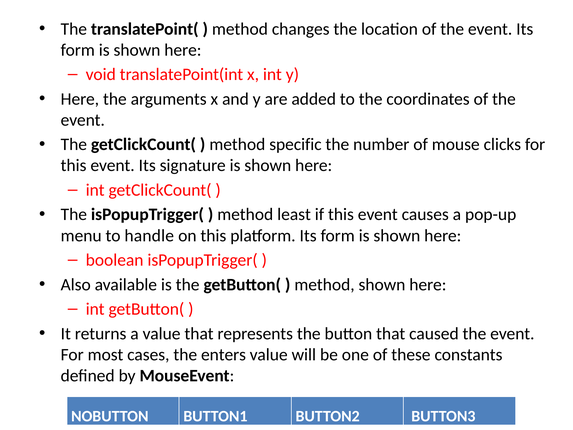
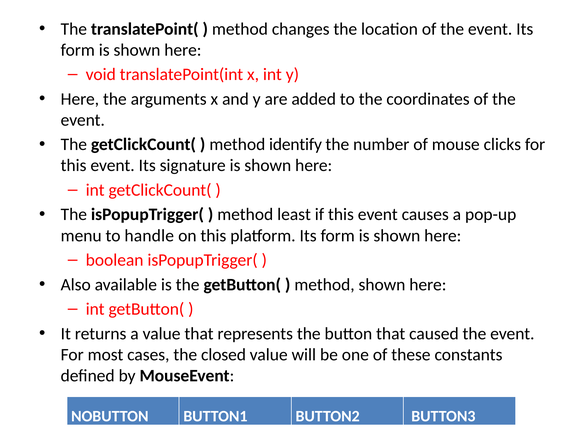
specific: specific -> identify
enters: enters -> closed
